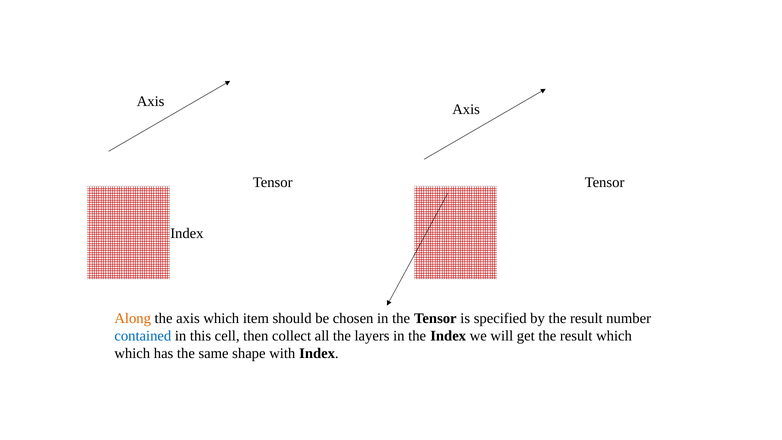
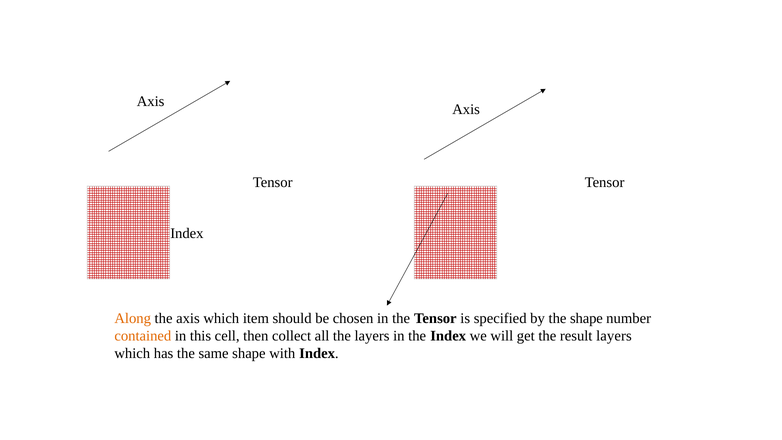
by the result: result -> shape
contained colour: blue -> orange
result which: which -> layers
